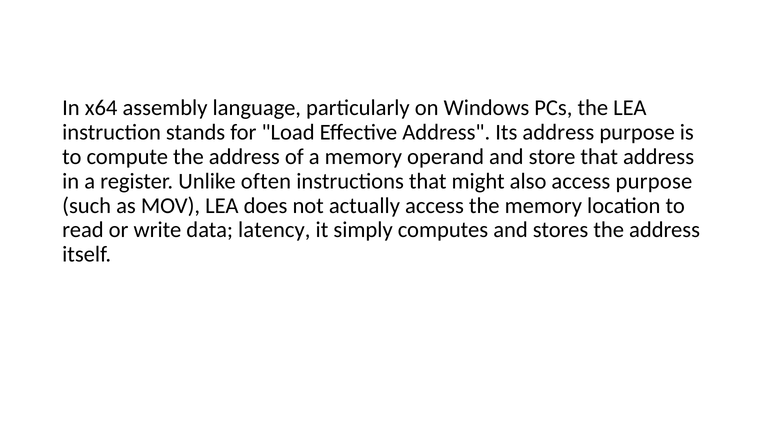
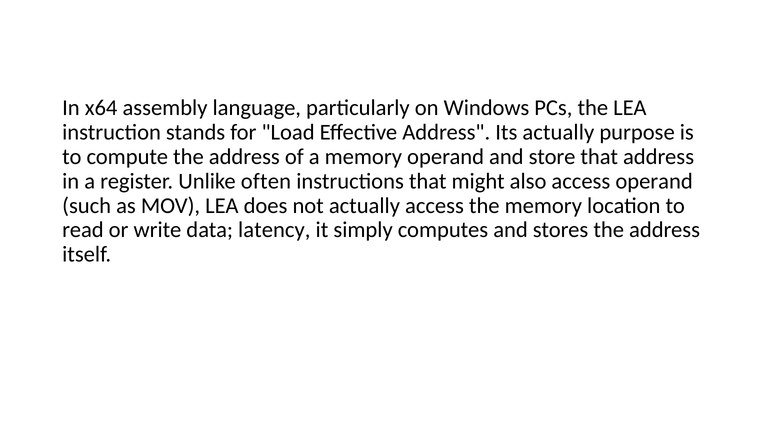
Its address: address -> actually
access purpose: purpose -> operand
